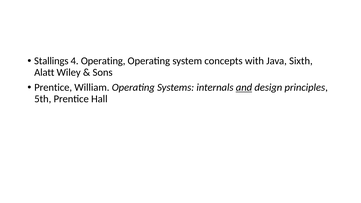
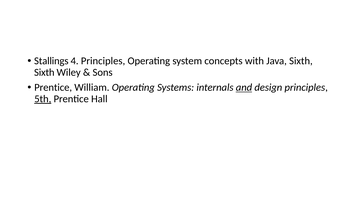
4 Operating: Operating -> Principles
Alatt at (44, 72): Alatt -> Sixth
5th underline: none -> present
